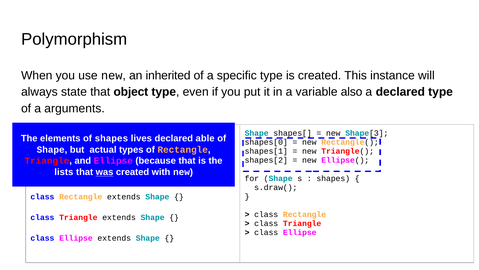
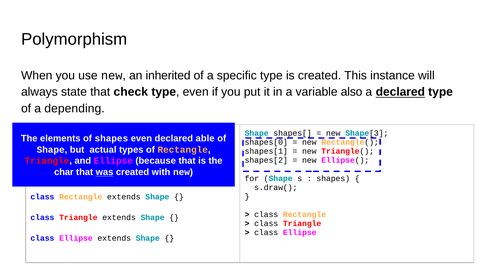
object: object -> check
declared at (400, 92) underline: none -> present
arguments: arguments -> depending
shapes lives: lives -> even
lists: lists -> char
